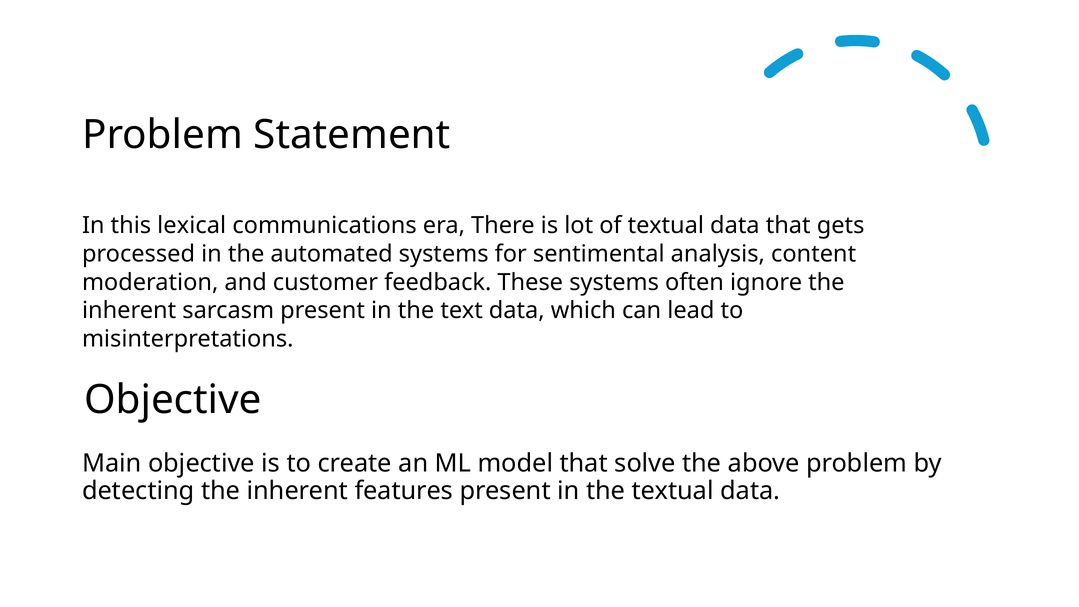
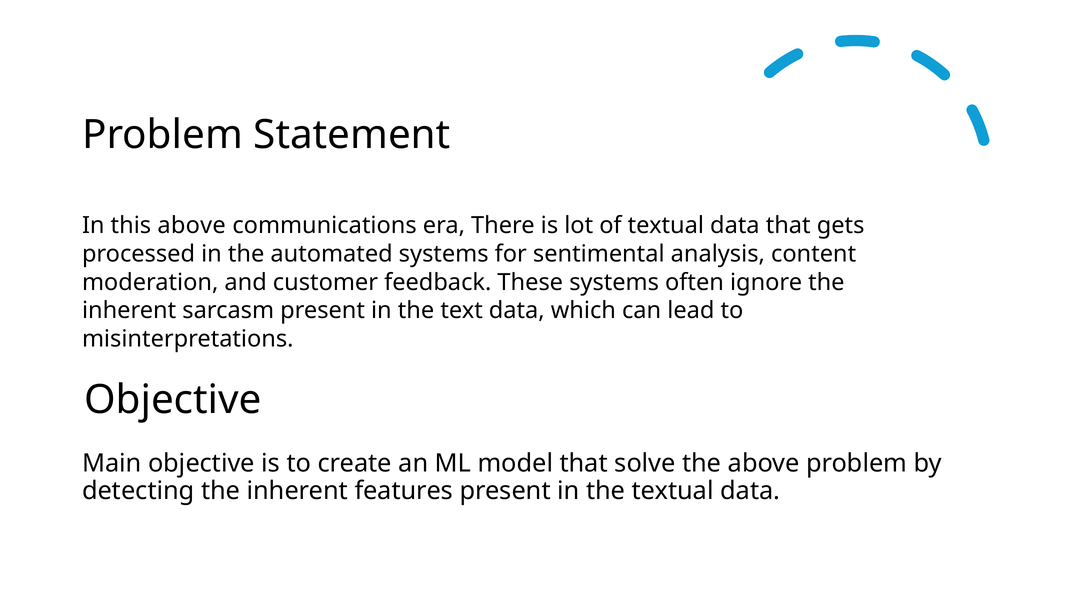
this lexical: lexical -> above
